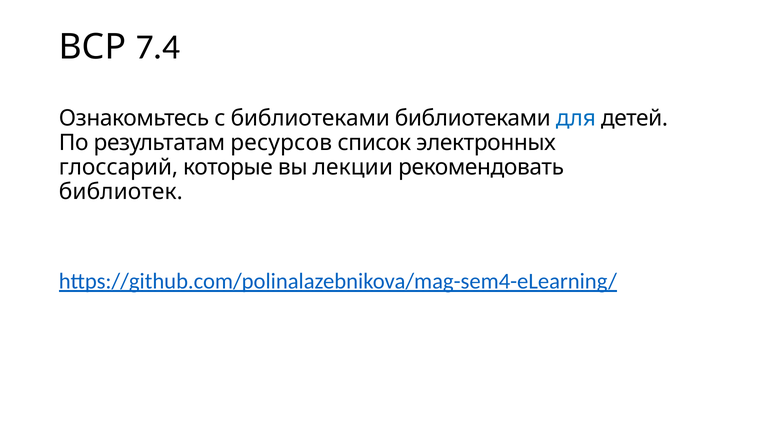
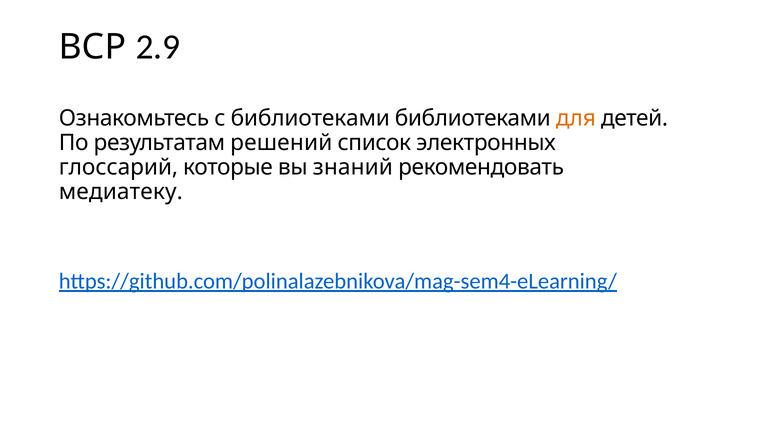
7.4: 7.4 -> 2.9
для colour: blue -> orange
ресурсов: ресурсов -> решений
лекции: лекции -> знаний
библиотек: библиотек -> медиатеку
